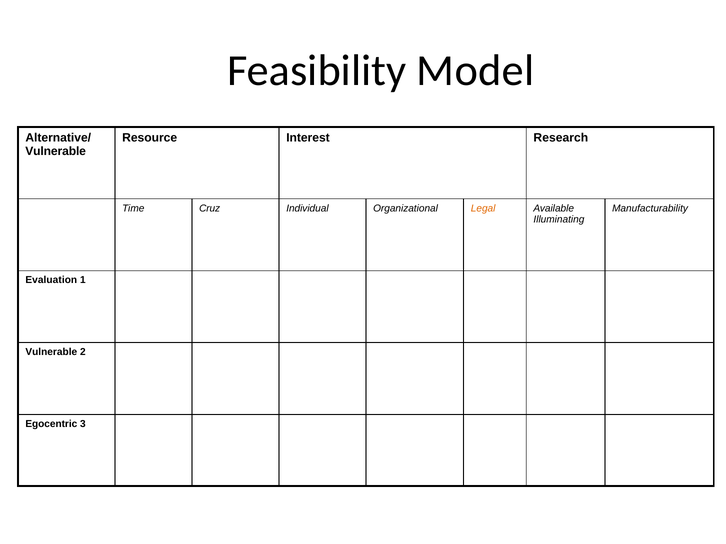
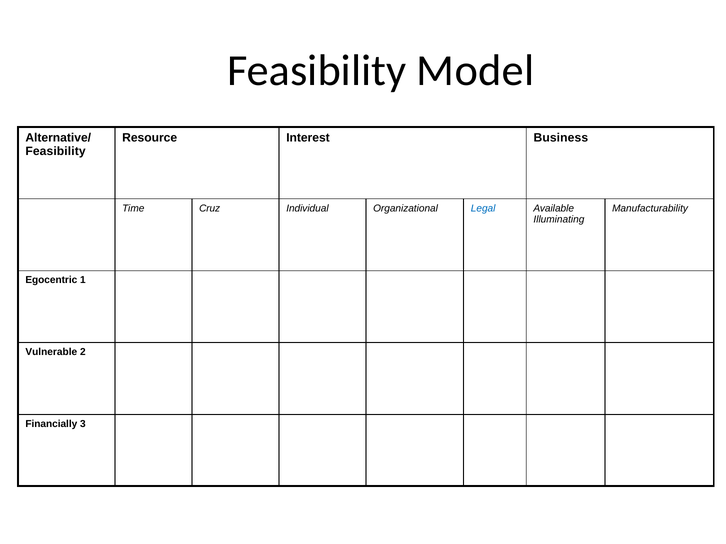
Research: Research -> Business
Vulnerable at (56, 151): Vulnerable -> Feasibility
Legal colour: orange -> blue
Evaluation: Evaluation -> Egocentric
Egocentric: Egocentric -> Financially
